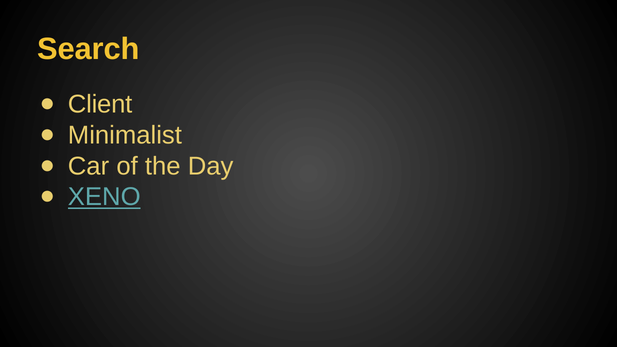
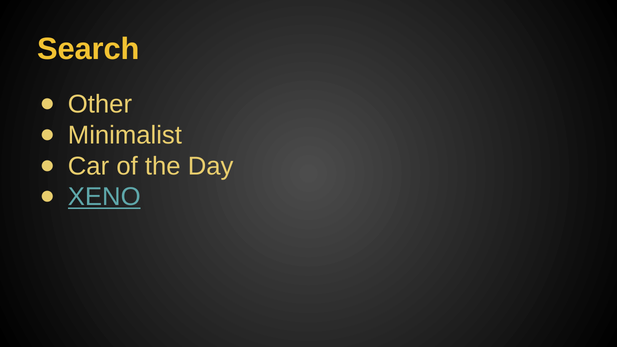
Client: Client -> Other
